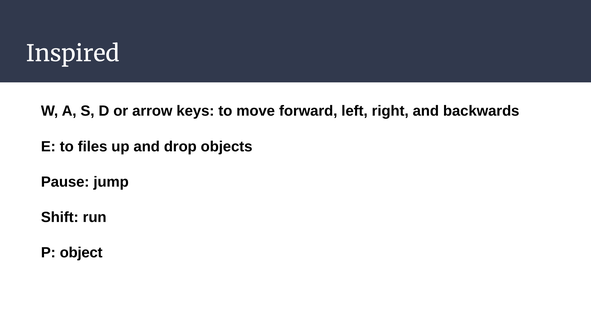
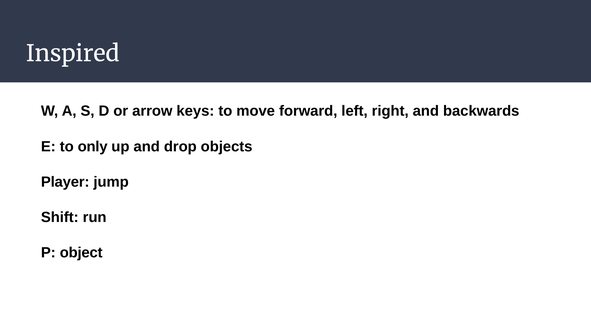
files: files -> only
Pause: Pause -> Player
